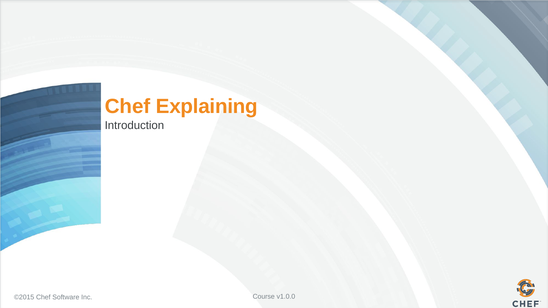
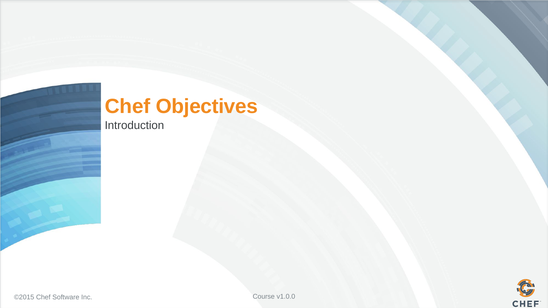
Explaining: Explaining -> Objectives
